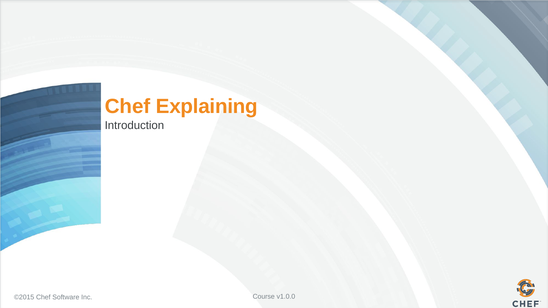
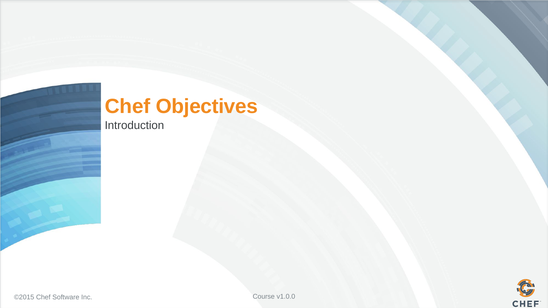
Explaining: Explaining -> Objectives
